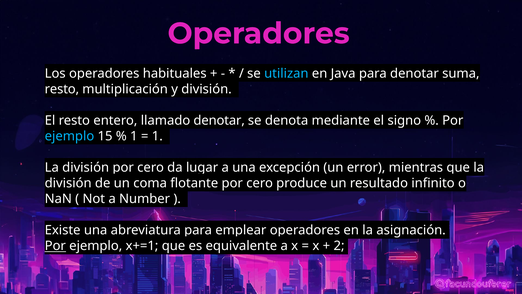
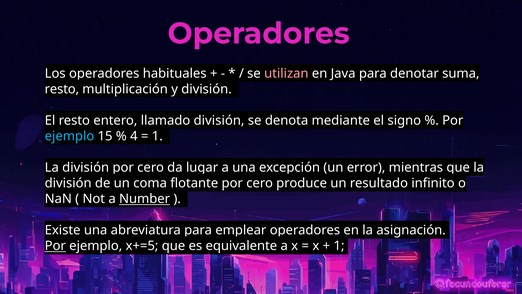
utilizan colour: light blue -> pink
denotar at (219, 120): denotar -> división
1 at (134, 136): 1 -> 4
Number underline: none -> present
x+=1: x+=1 -> x+=5
2 at (339, 246): 2 -> 1
